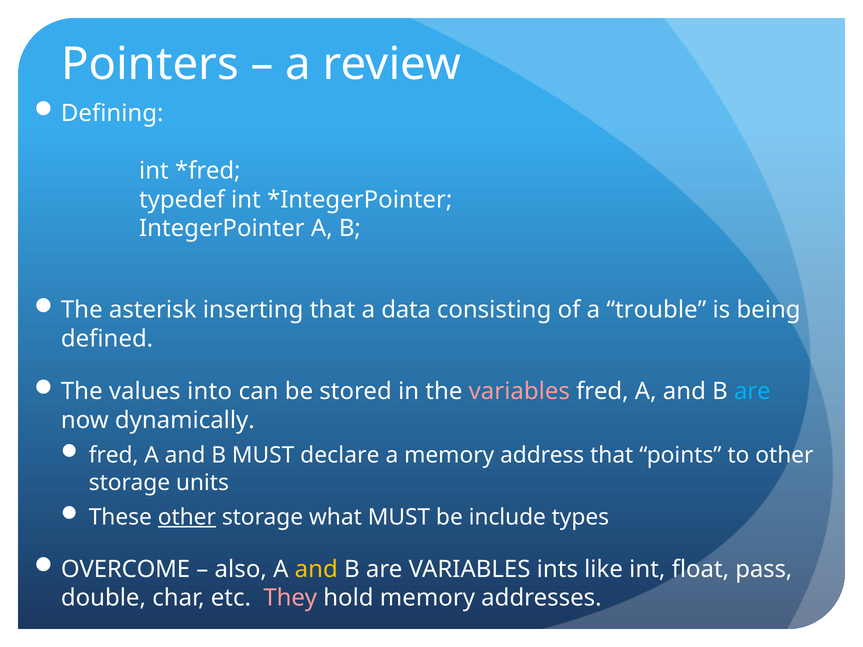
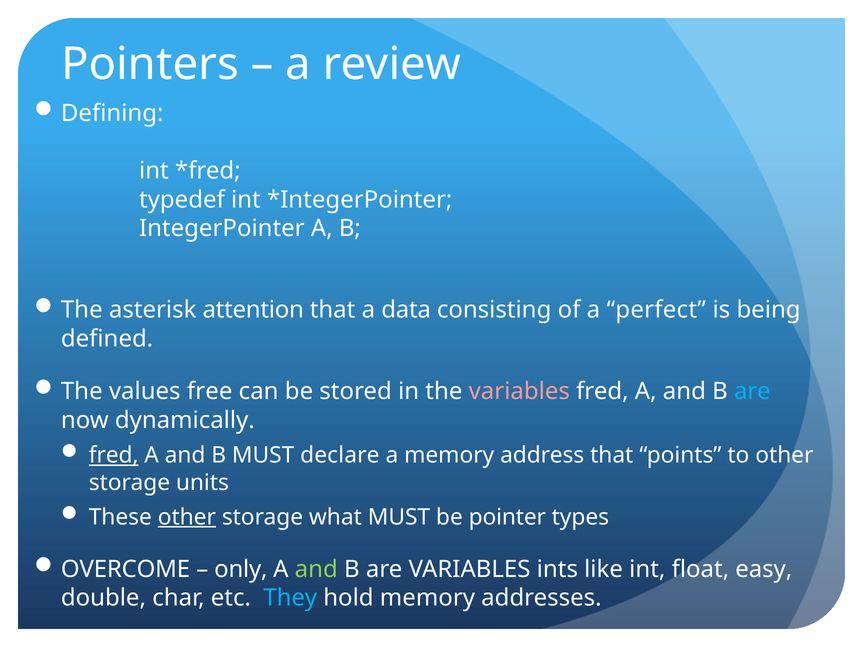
inserting: inserting -> attention
trouble: trouble -> perfect
into: into -> free
fred at (114, 455) underline: none -> present
include: include -> pointer
also: also -> only
and at (316, 569) colour: yellow -> light green
pass: pass -> easy
They colour: pink -> light blue
